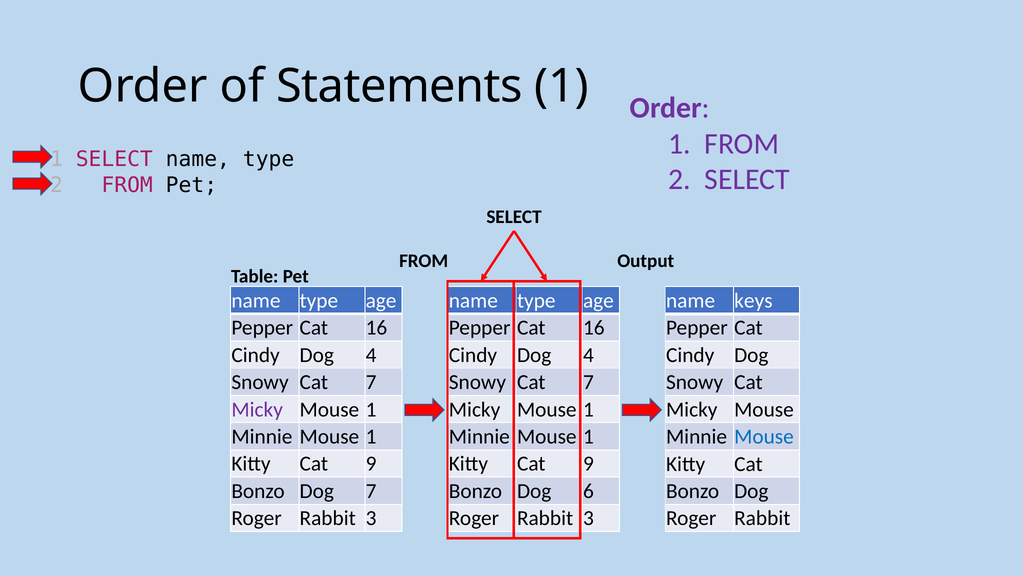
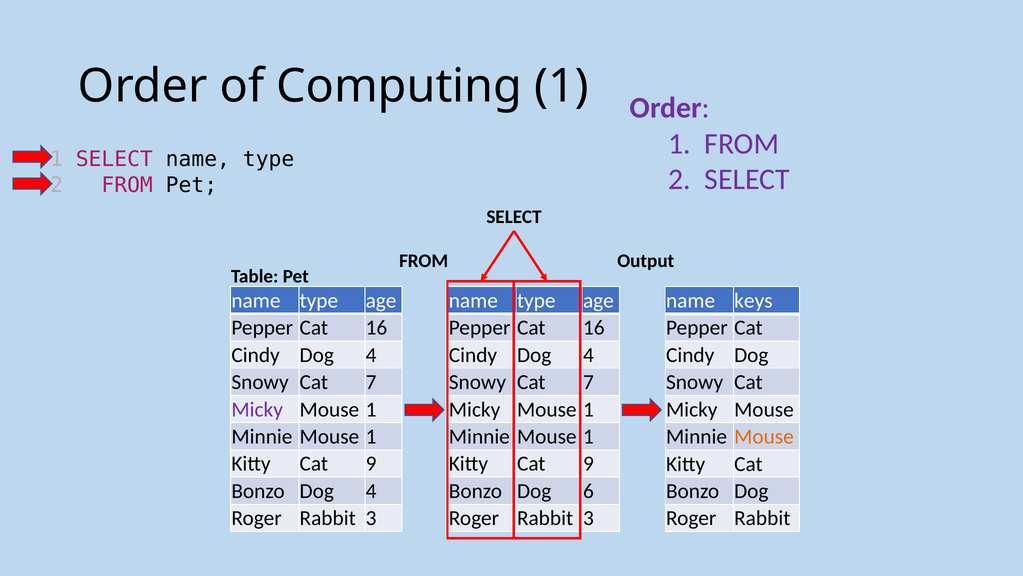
Statements: Statements -> Computing
Mouse at (764, 436) colour: blue -> orange
Bonzo Dog 7: 7 -> 4
